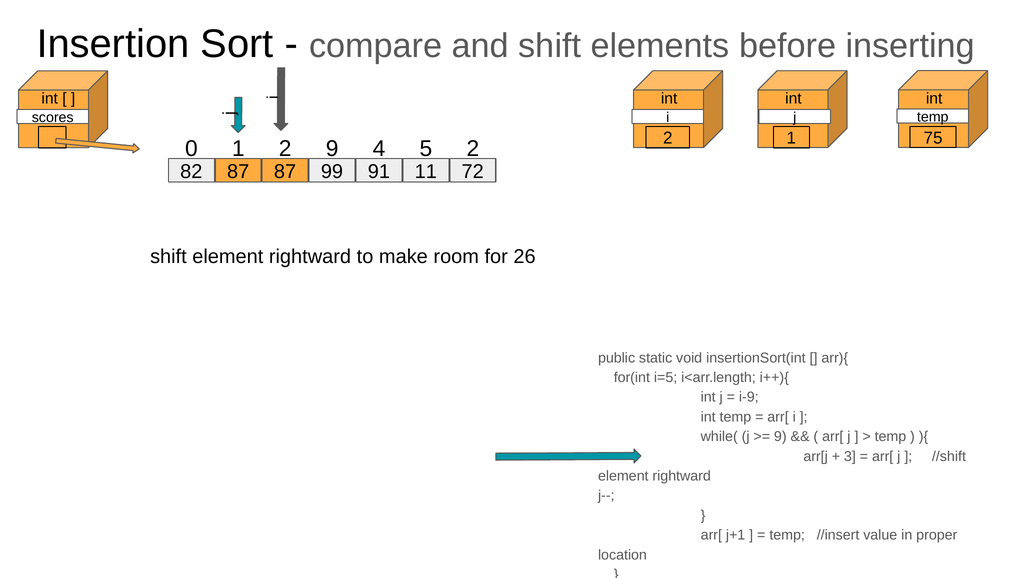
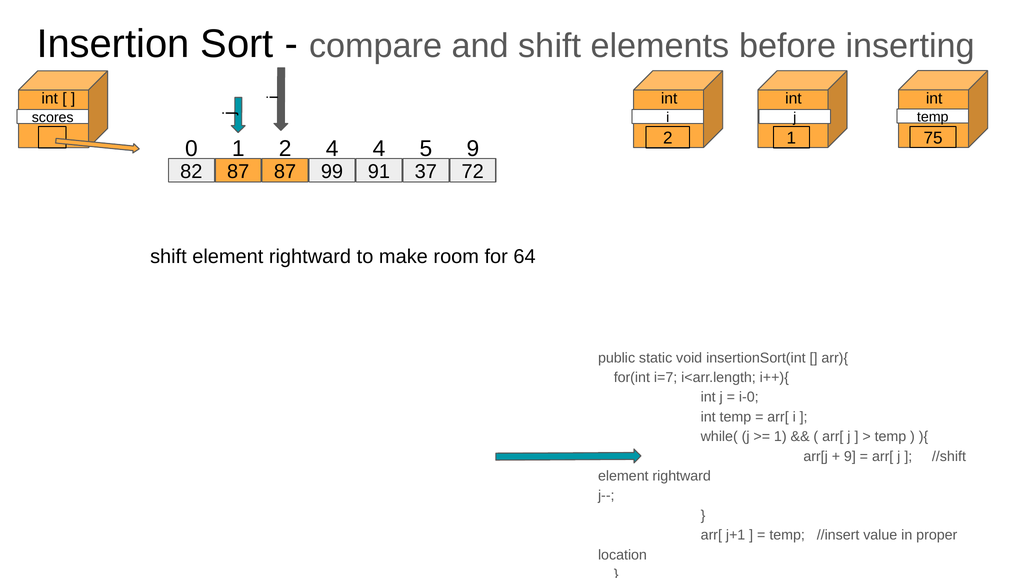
2 9: 9 -> 4
5 2: 2 -> 9
11: 11 -> 37
26: 26 -> 64
i=5: i=5 -> i=7
i-9: i-9 -> i-0
9 at (780, 436): 9 -> 1
3 at (850, 456): 3 -> 9
